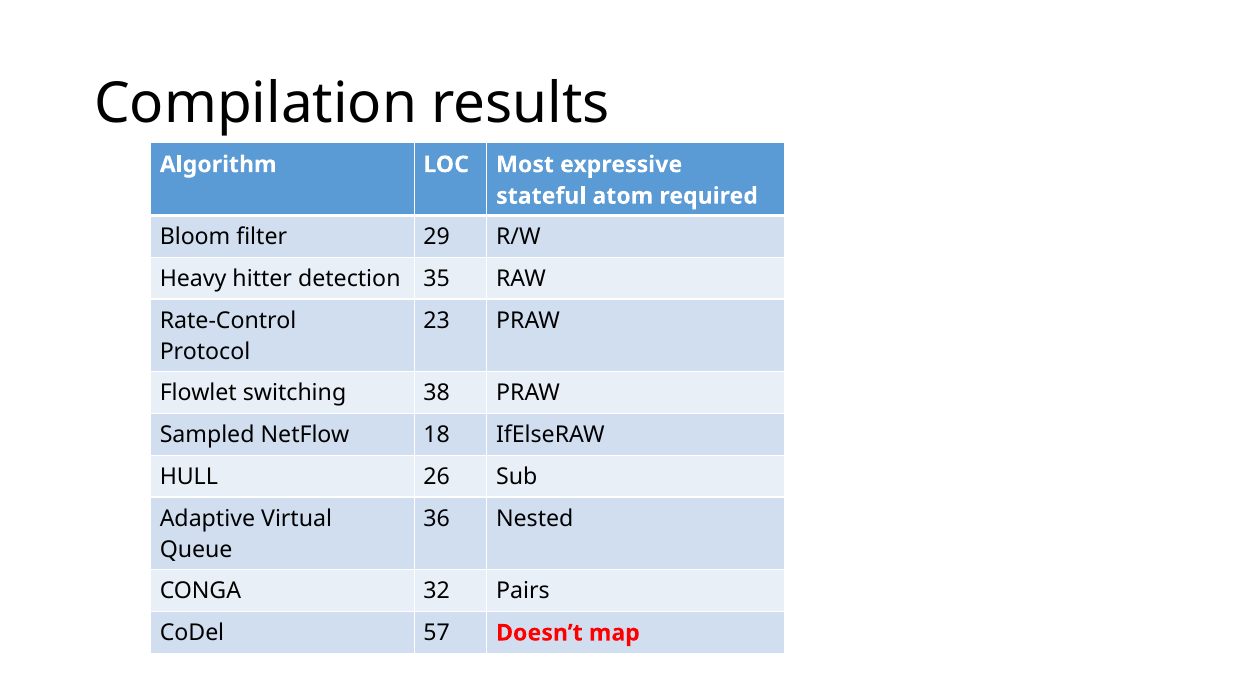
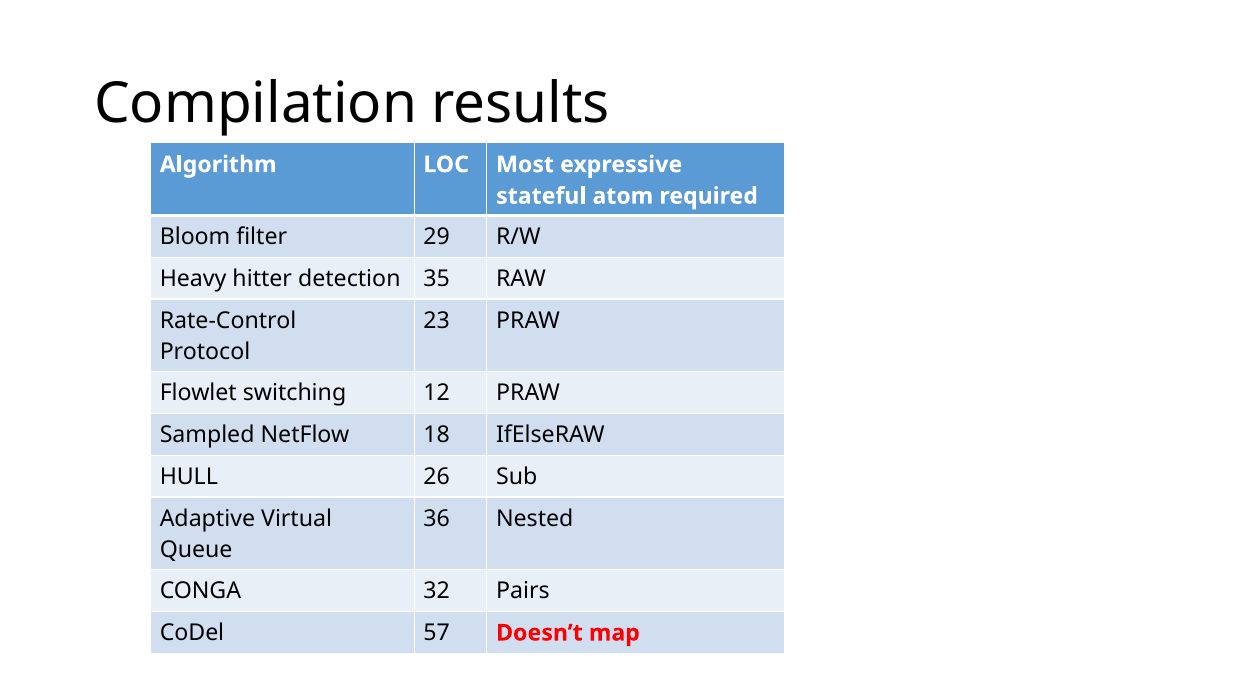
38: 38 -> 12
